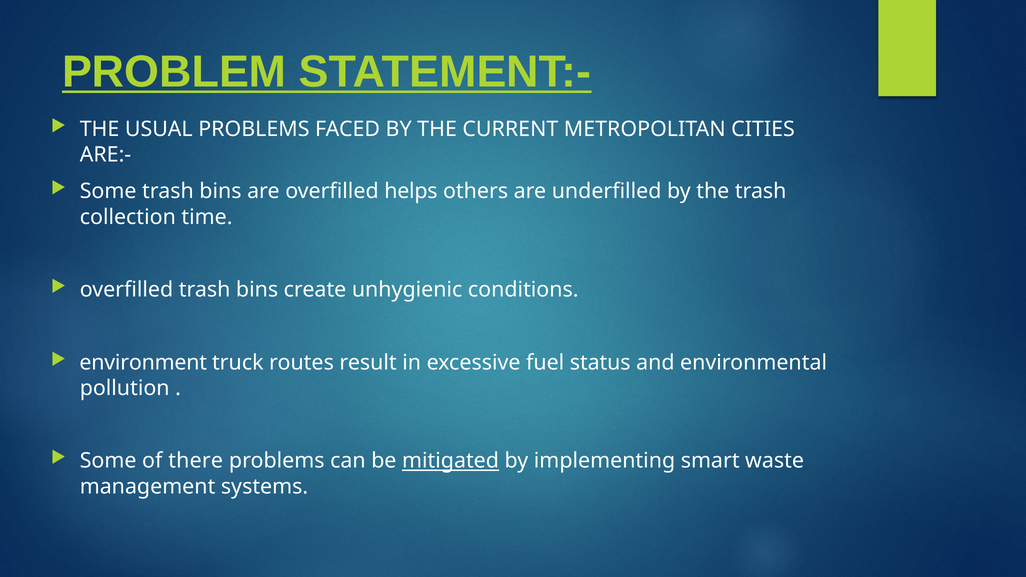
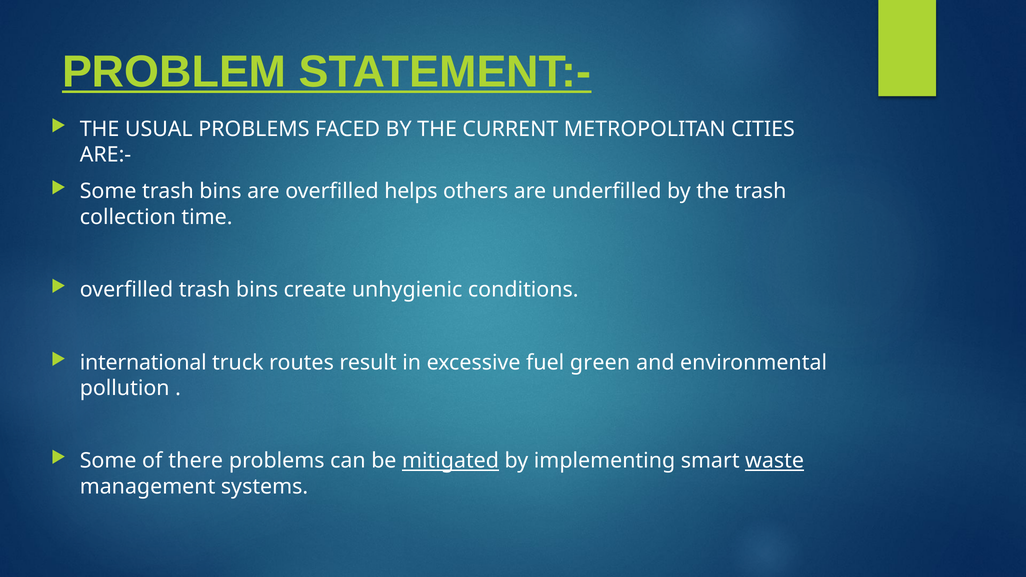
environment: environment -> international
status: status -> green
waste underline: none -> present
